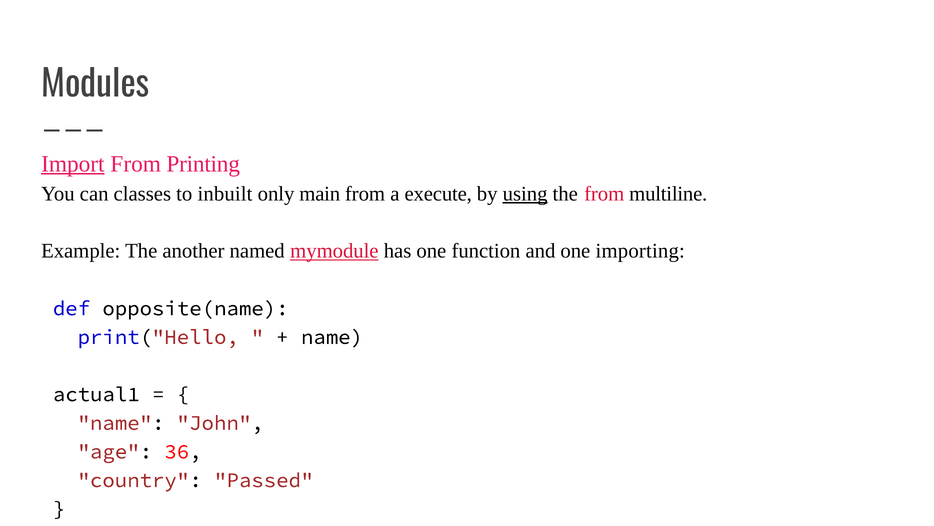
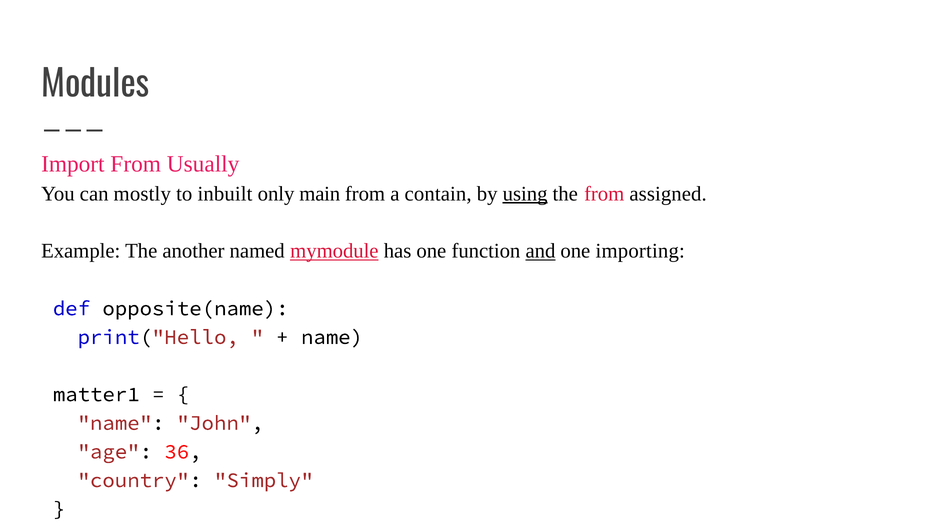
Import underline: present -> none
Printing: Printing -> Usually
classes: classes -> mostly
execute: execute -> contain
multiline: multiline -> assigned
and underline: none -> present
actual1: actual1 -> matter1
Passed: Passed -> Simply
